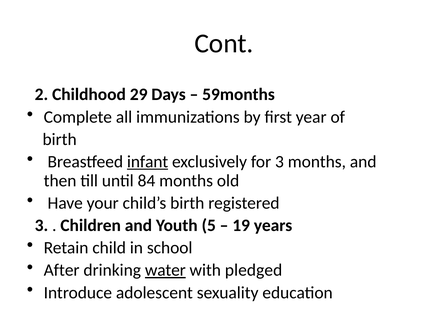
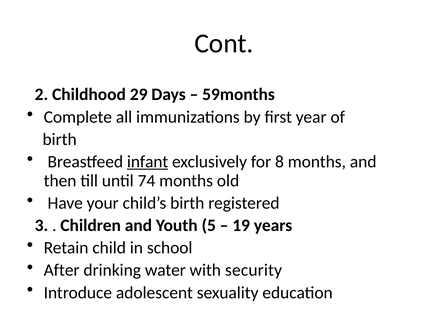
for 3: 3 -> 8
84: 84 -> 74
water underline: present -> none
pledged: pledged -> security
